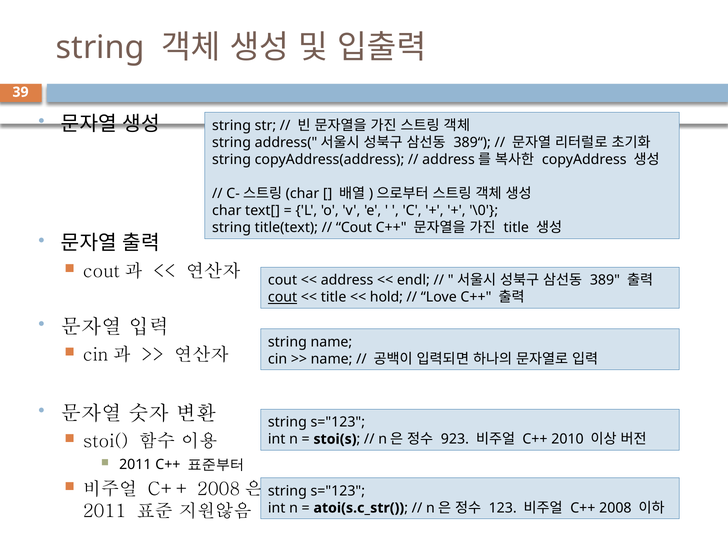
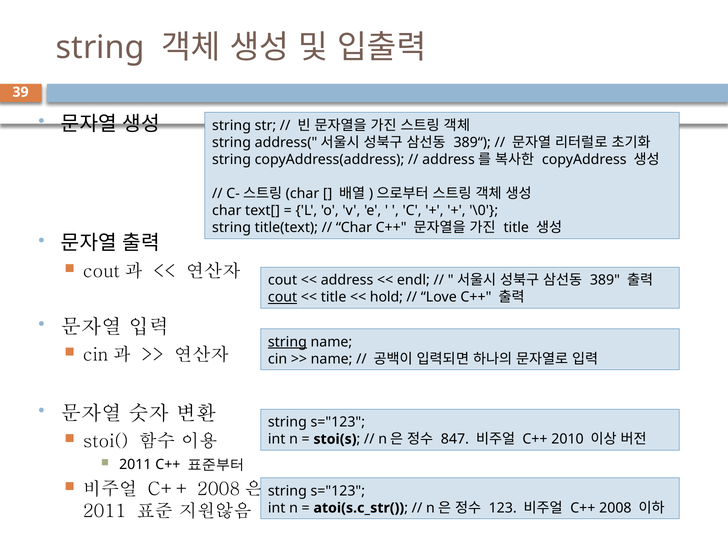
Cout at (354, 227): Cout -> Char
string at (287, 342) underline: none -> present
923: 923 -> 847
